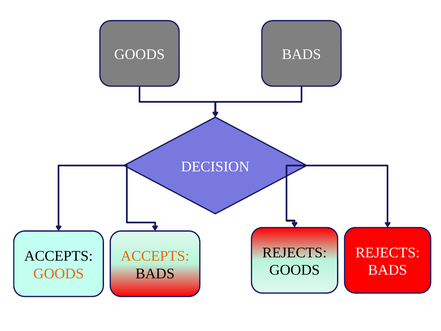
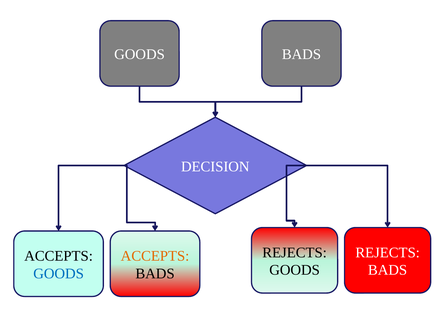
GOODS at (59, 273) colour: orange -> blue
